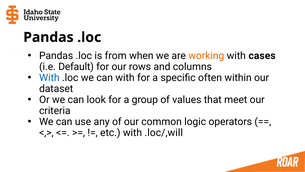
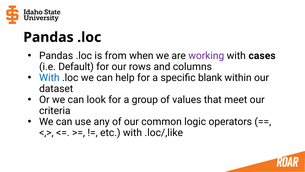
working colour: orange -> purple
can with: with -> help
often: often -> blank
.loc/,will: .loc/,will -> .loc/,like
